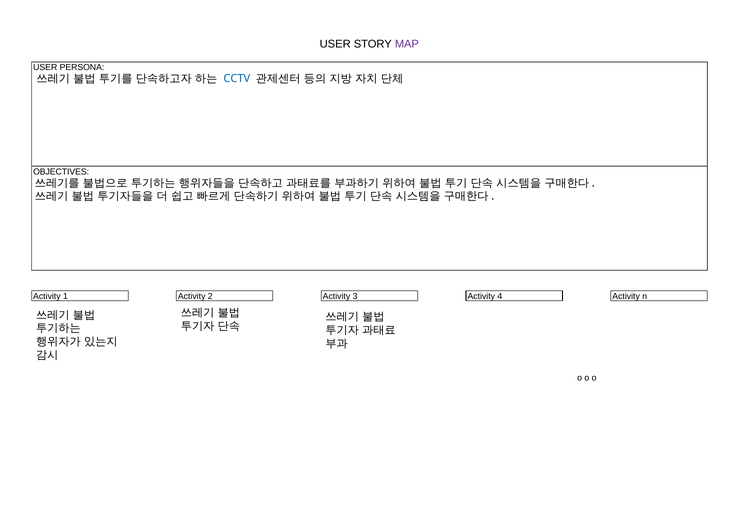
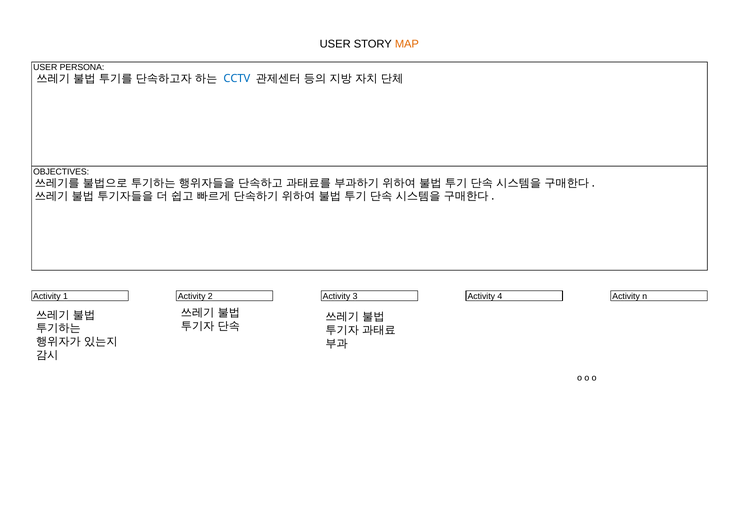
MAP colour: purple -> orange
